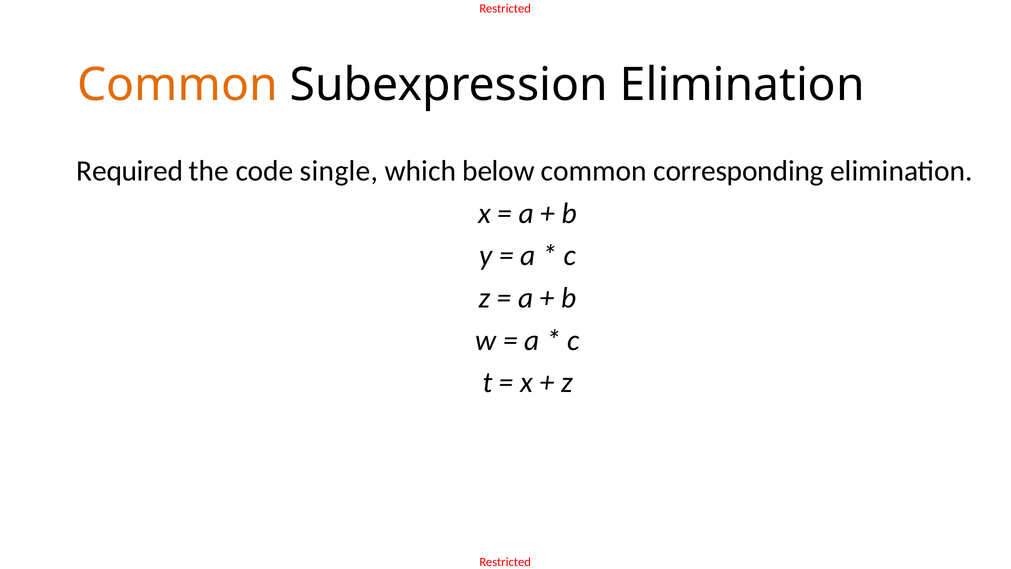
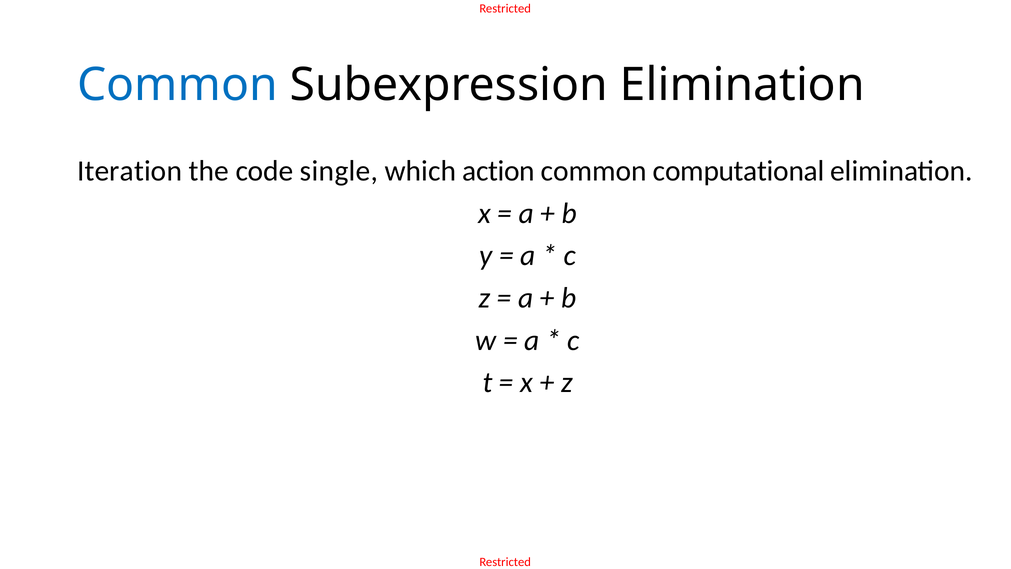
Common at (177, 85) colour: orange -> blue
Required: Required -> Iteration
below: below -> action
corresponding: corresponding -> computational
